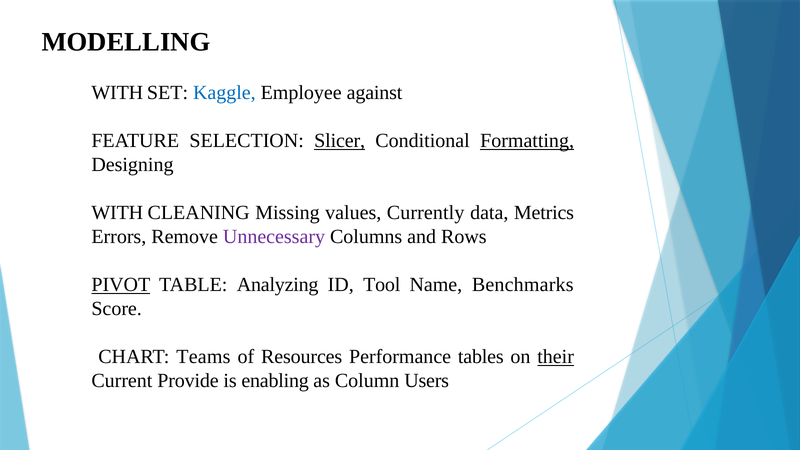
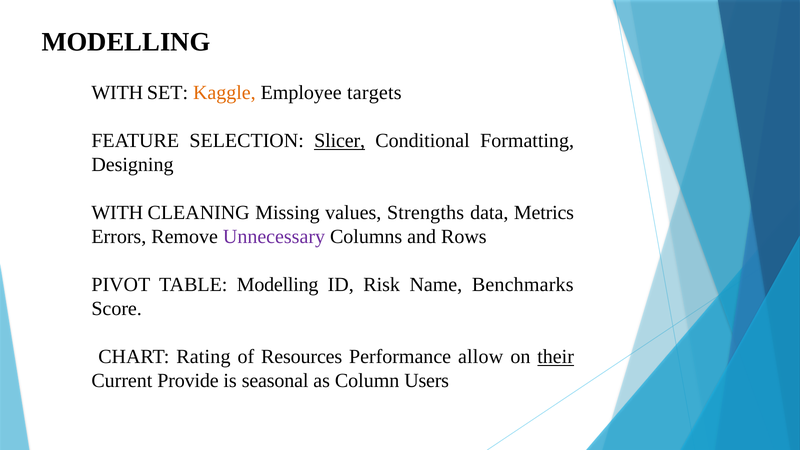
Kaggle colour: blue -> orange
against: against -> targets
Formatting underline: present -> none
Currently: Currently -> Strengths
PIVOT underline: present -> none
TABLE Analyzing: Analyzing -> Modelling
Tool: Tool -> Risk
Teams: Teams -> Rating
tables: tables -> allow
enabling: enabling -> seasonal
